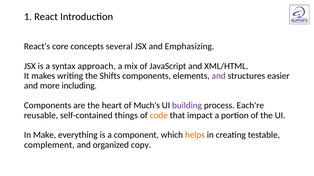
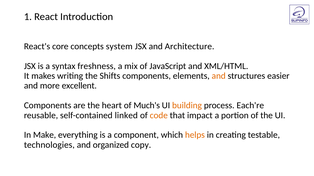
several: several -> system
Emphasizing: Emphasizing -> Architecture
approach: approach -> freshness
and at (219, 76) colour: purple -> orange
including: including -> excellent
building colour: purple -> orange
things: things -> linked
complement: complement -> technologies
